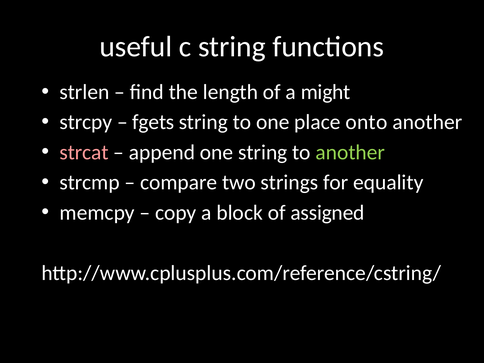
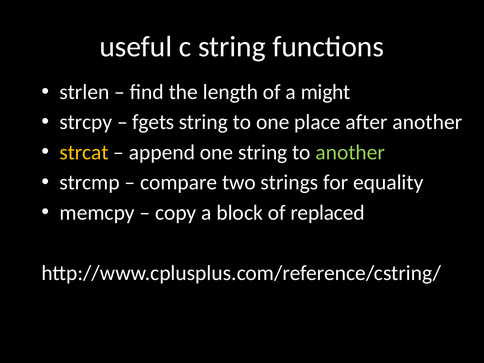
onto: onto -> after
strcat colour: pink -> yellow
assigned: assigned -> replaced
